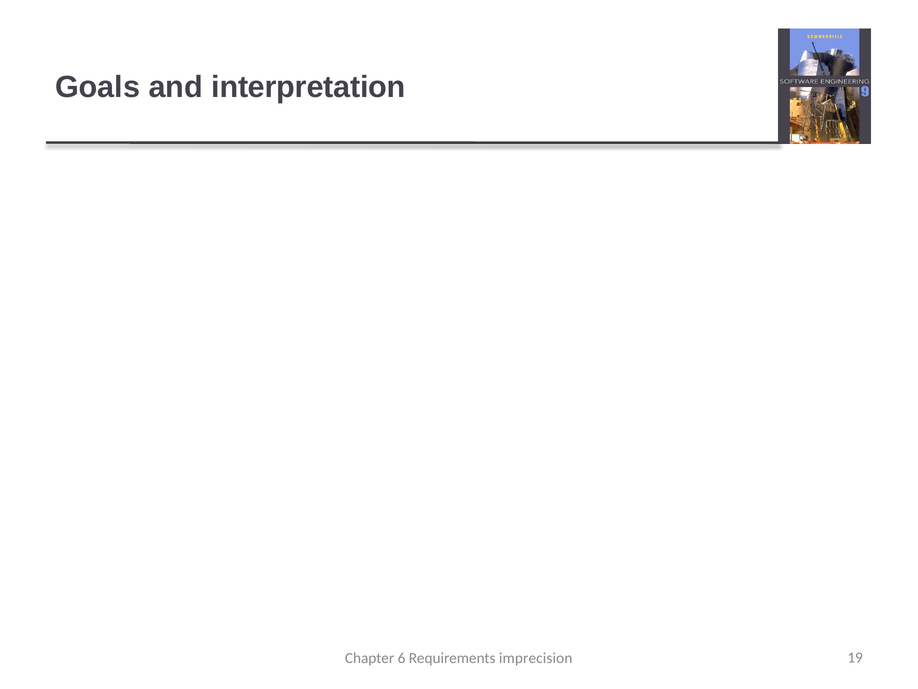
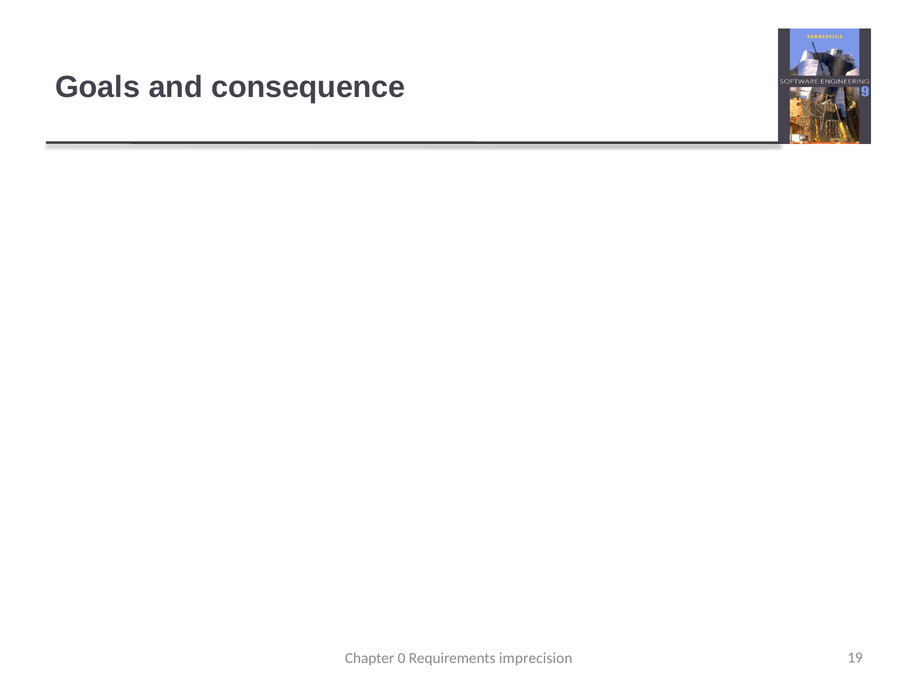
interpretation: interpretation -> consequence
6: 6 -> 0
